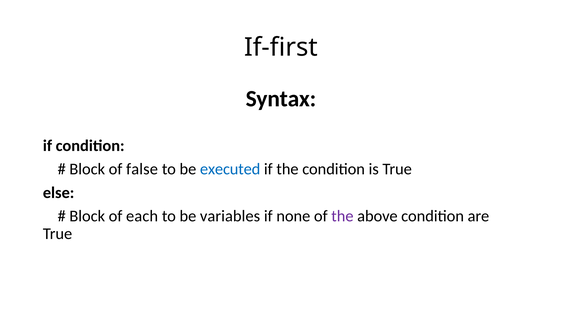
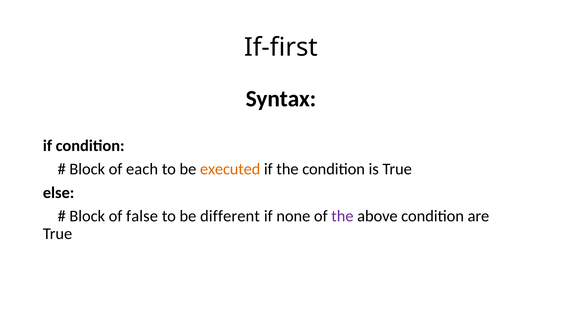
false: false -> each
executed colour: blue -> orange
each: each -> false
variables: variables -> different
